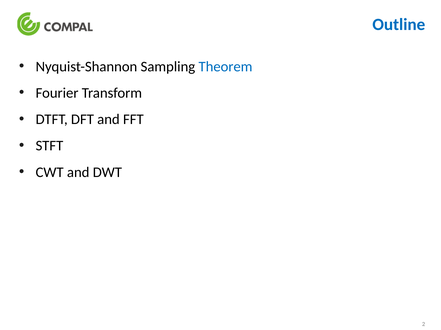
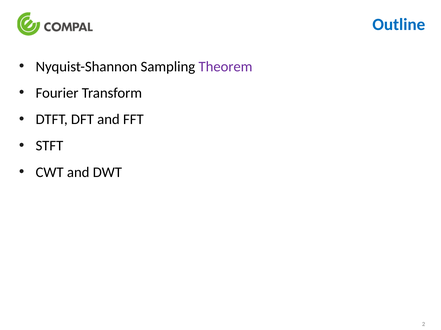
Theorem colour: blue -> purple
